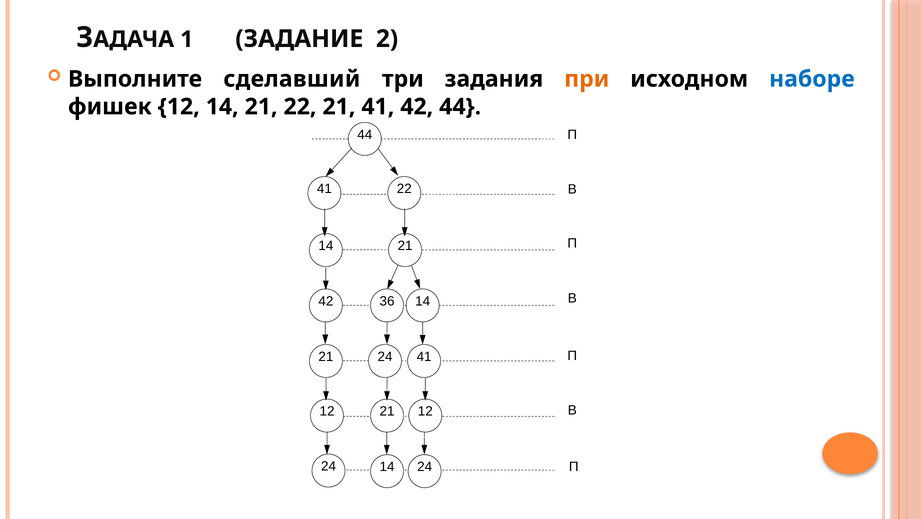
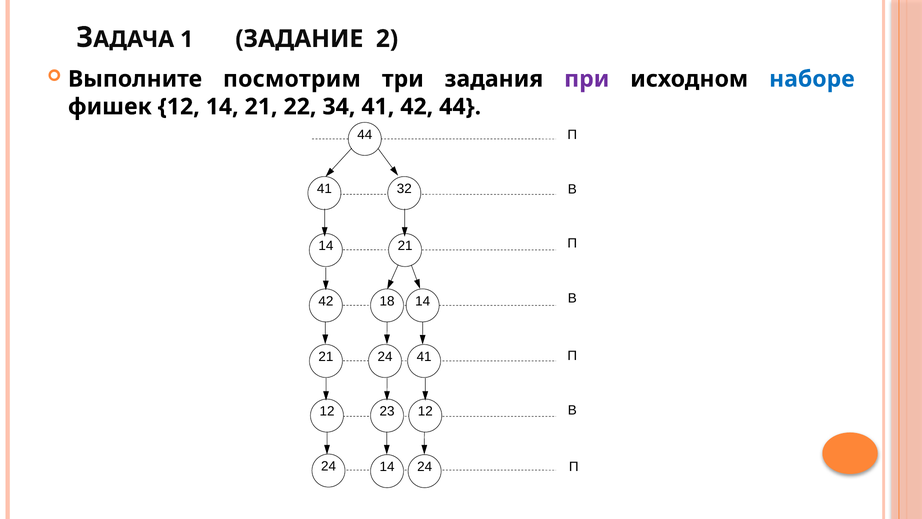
сделавший: сделавший -> посмотрим
при colour: orange -> purple
22 21: 21 -> 34
41 22: 22 -> 32
36: 36 -> 18
12 21: 21 -> 23
